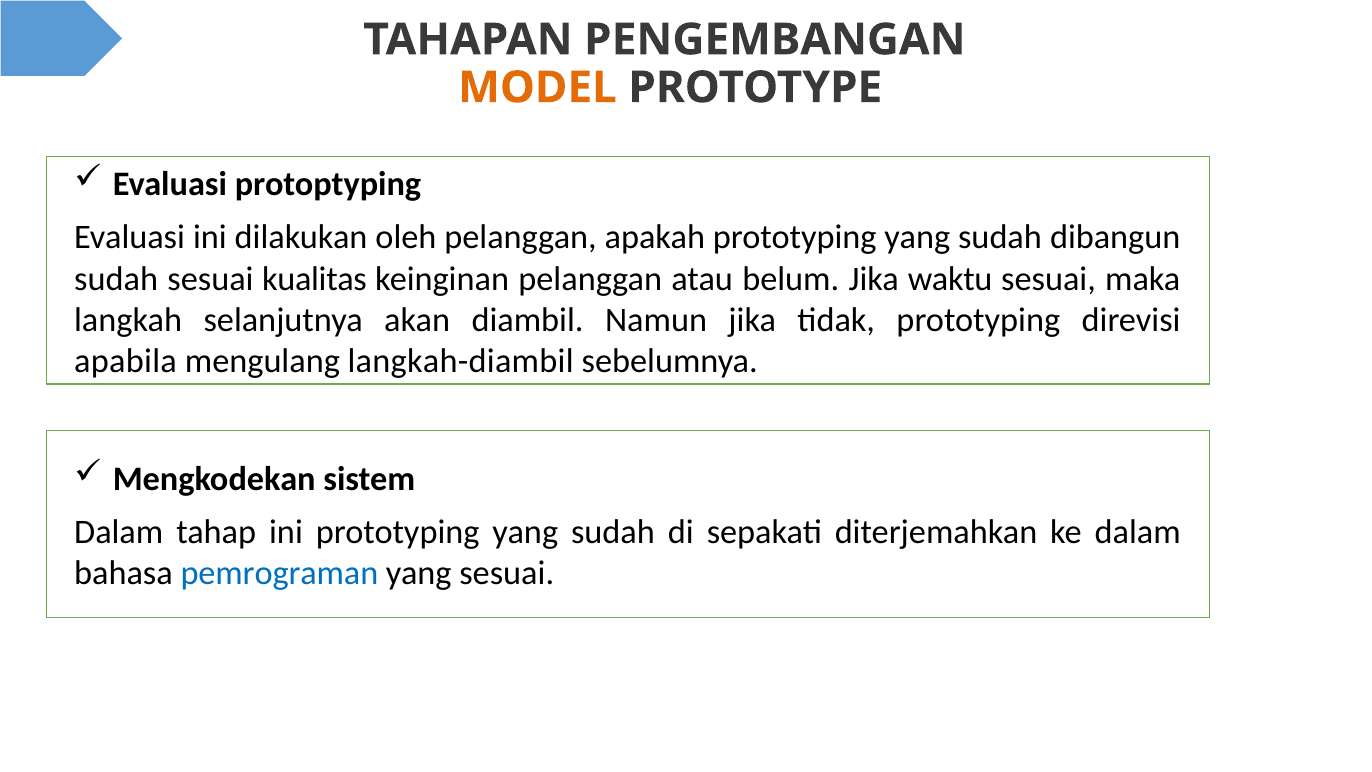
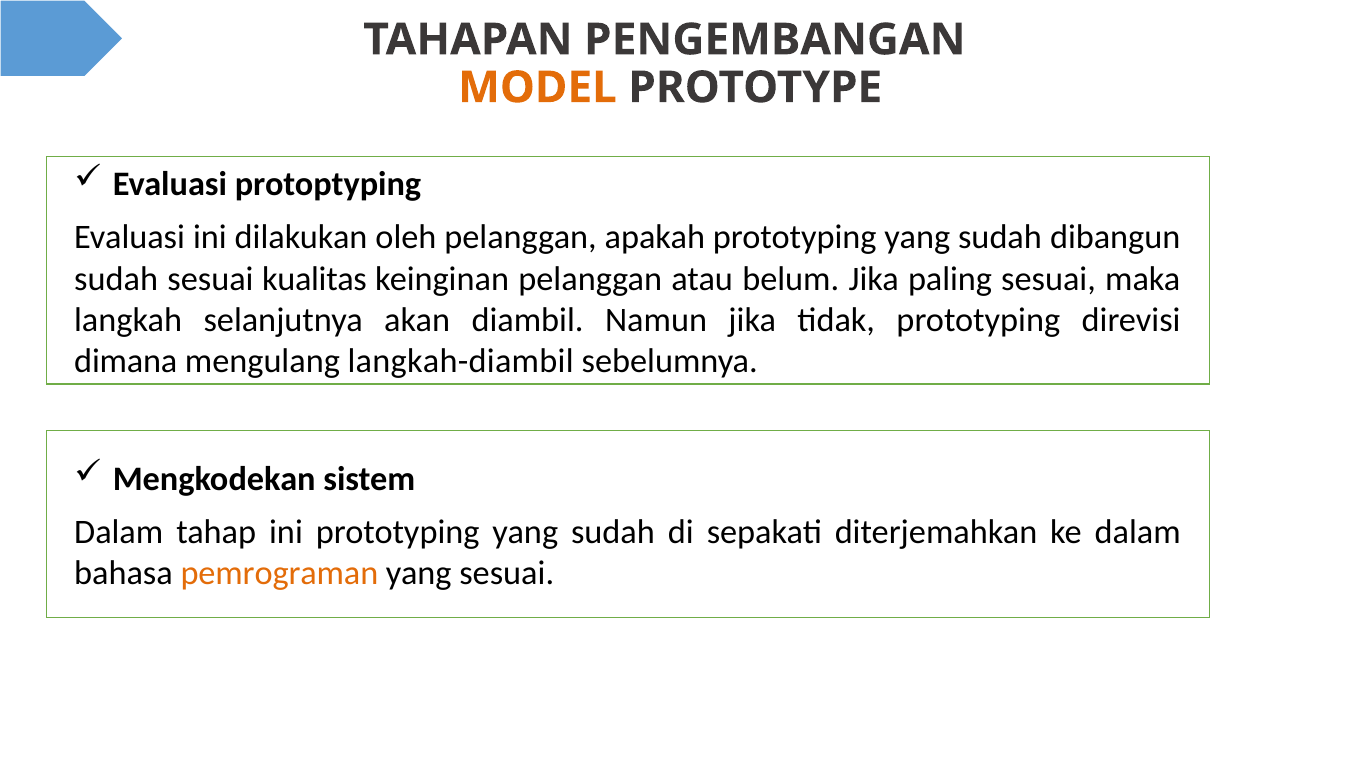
waktu: waktu -> paling
apabila: apabila -> dimana
pemrograman colour: blue -> orange
